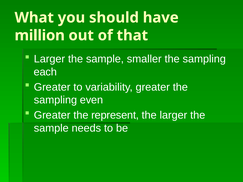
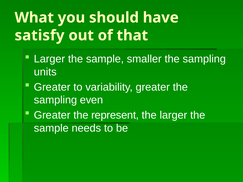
million: million -> satisfy
each: each -> units
